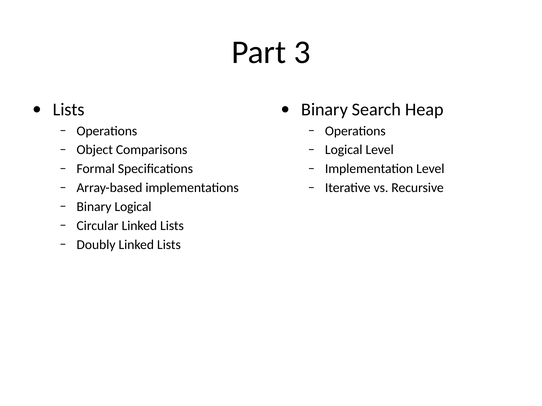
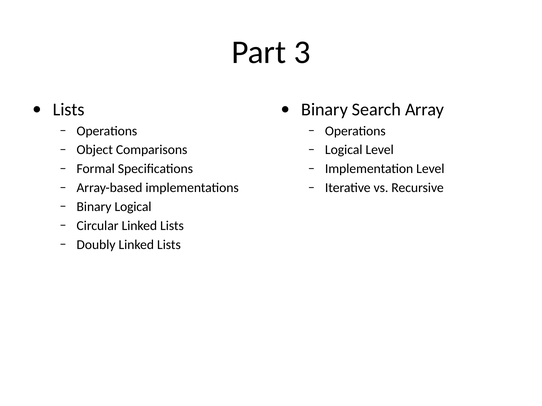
Heap: Heap -> Array
